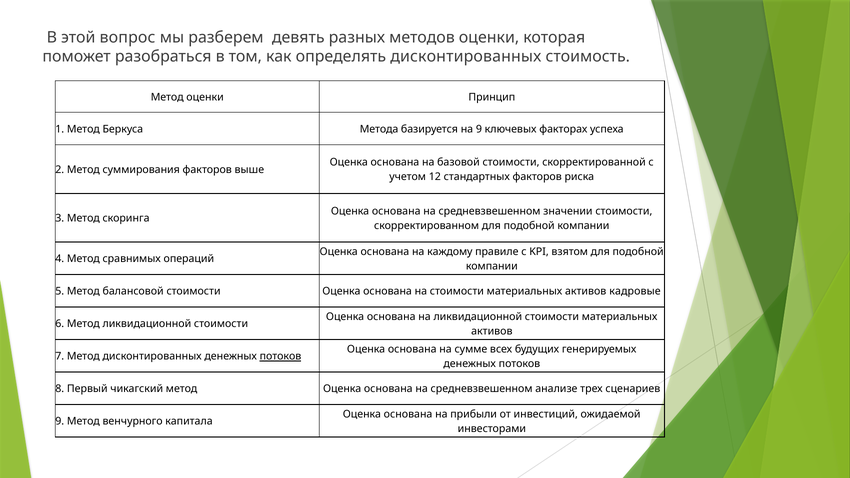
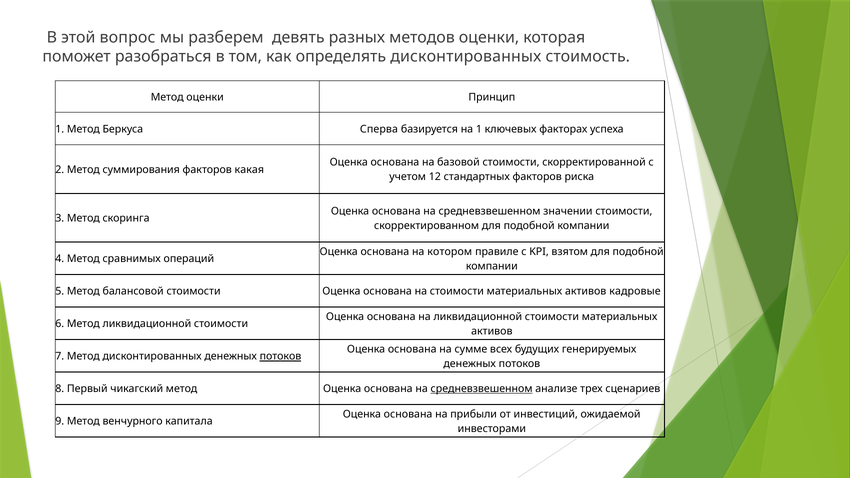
Метода: Метода -> Сперва
на 9: 9 -> 1
выше: выше -> какая
каждому: каждому -> котором
средневзвешенном at (482, 389) underline: none -> present
